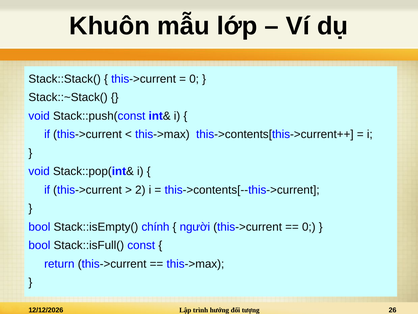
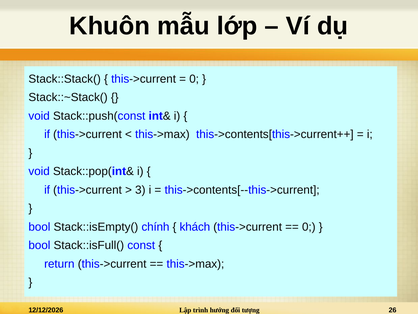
2: 2 -> 3
người: người -> khách
